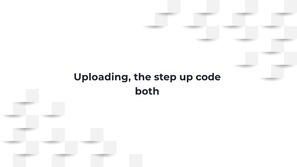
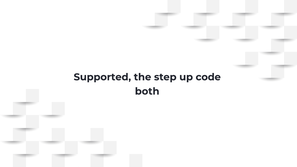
Uploading: Uploading -> Supported
